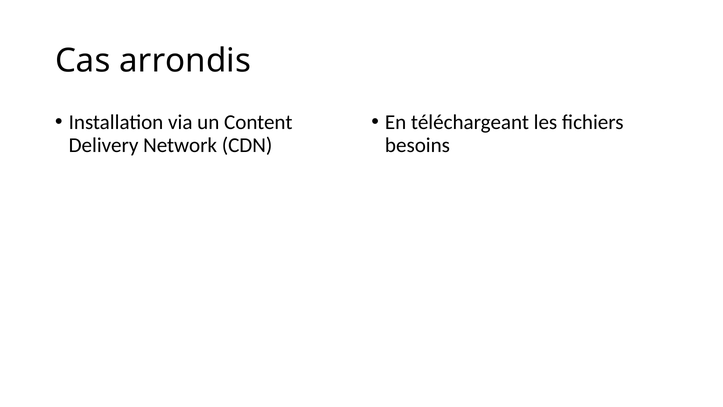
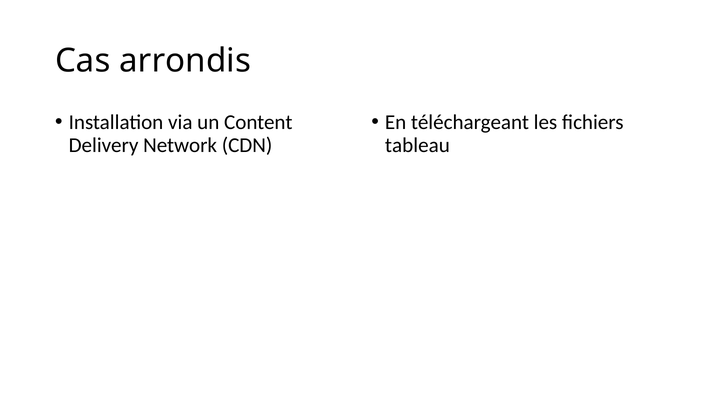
besoins: besoins -> tableau
